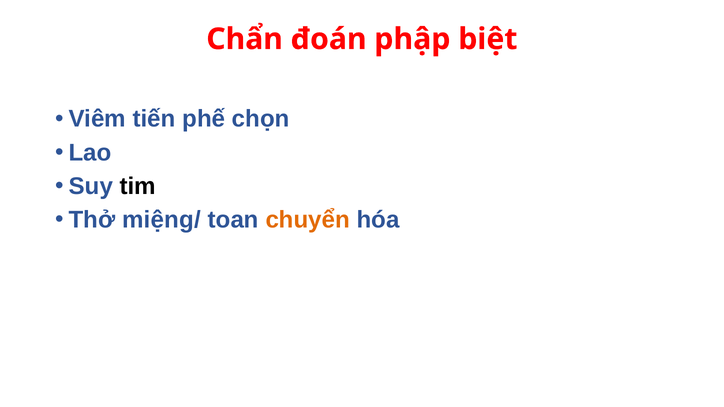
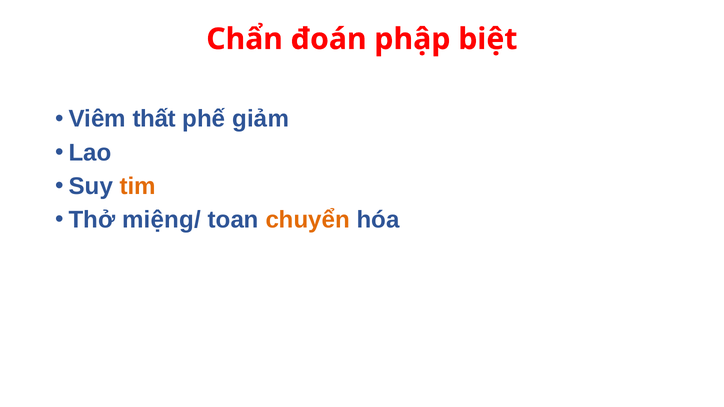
tiến: tiến -> thất
chọn: chọn -> giảm
tim colour: black -> orange
